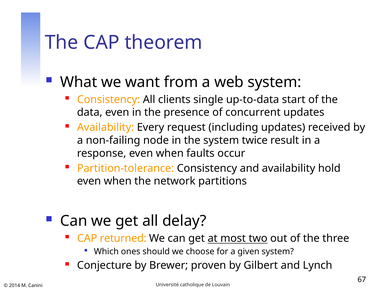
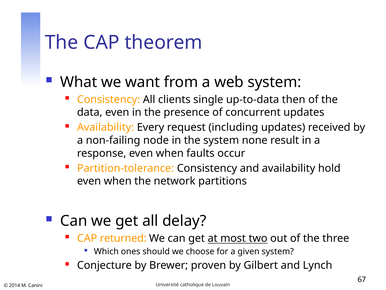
start: start -> then
twice: twice -> none
